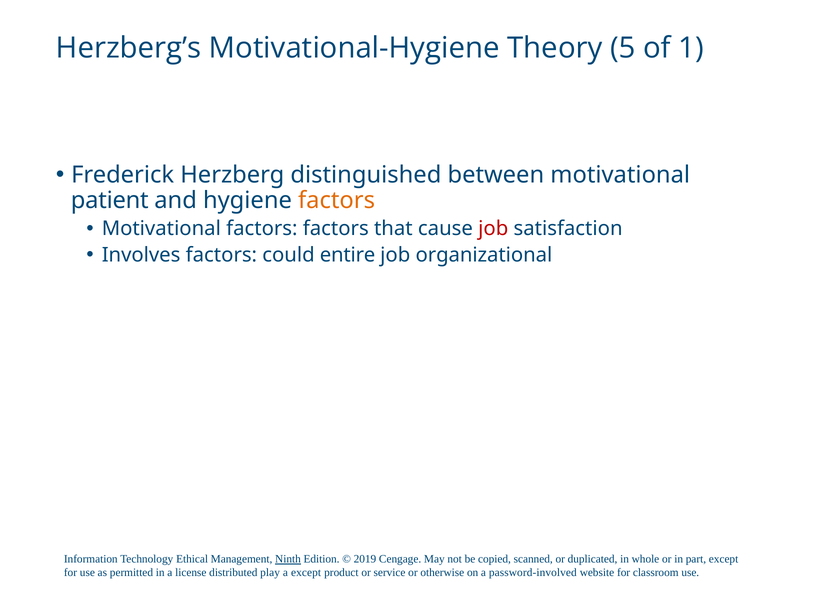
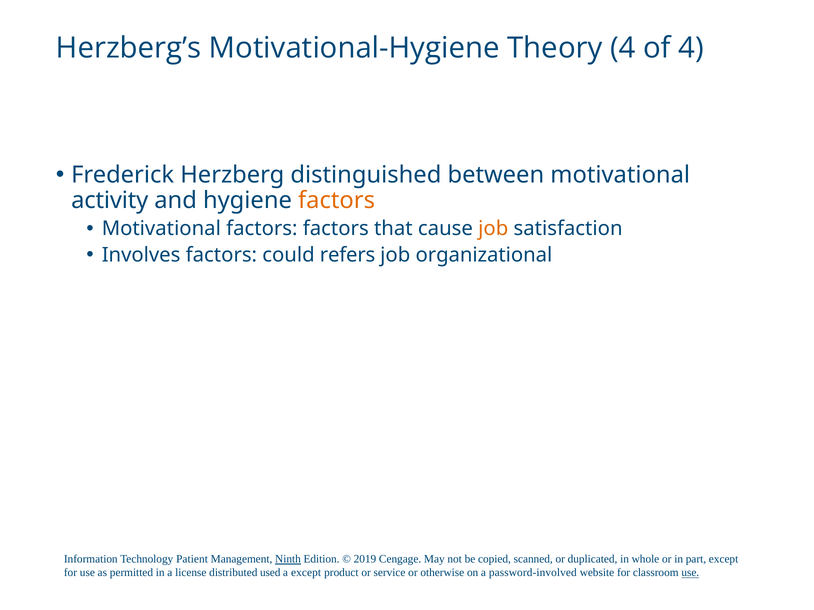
Theory 5: 5 -> 4
of 1: 1 -> 4
patient: patient -> activity
job at (493, 229) colour: red -> orange
entire: entire -> refers
Ethical: Ethical -> Patient
play: play -> used
use at (690, 573) underline: none -> present
